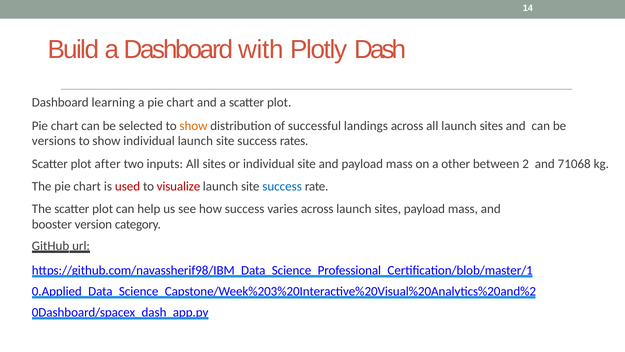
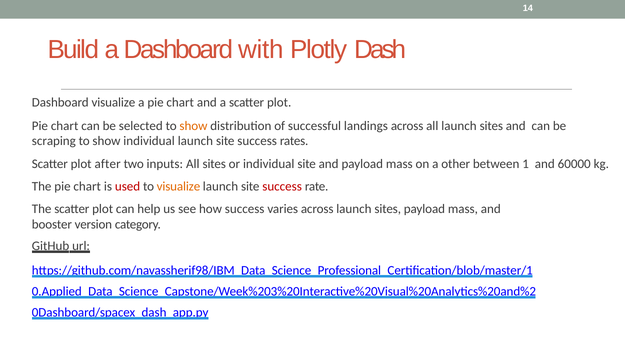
Dashboard learning: learning -> visualize
versions: versions -> scraping
2: 2 -> 1
71068: 71068 -> 60000
visualize at (178, 186) colour: red -> orange
success at (282, 186) colour: blue -> red
